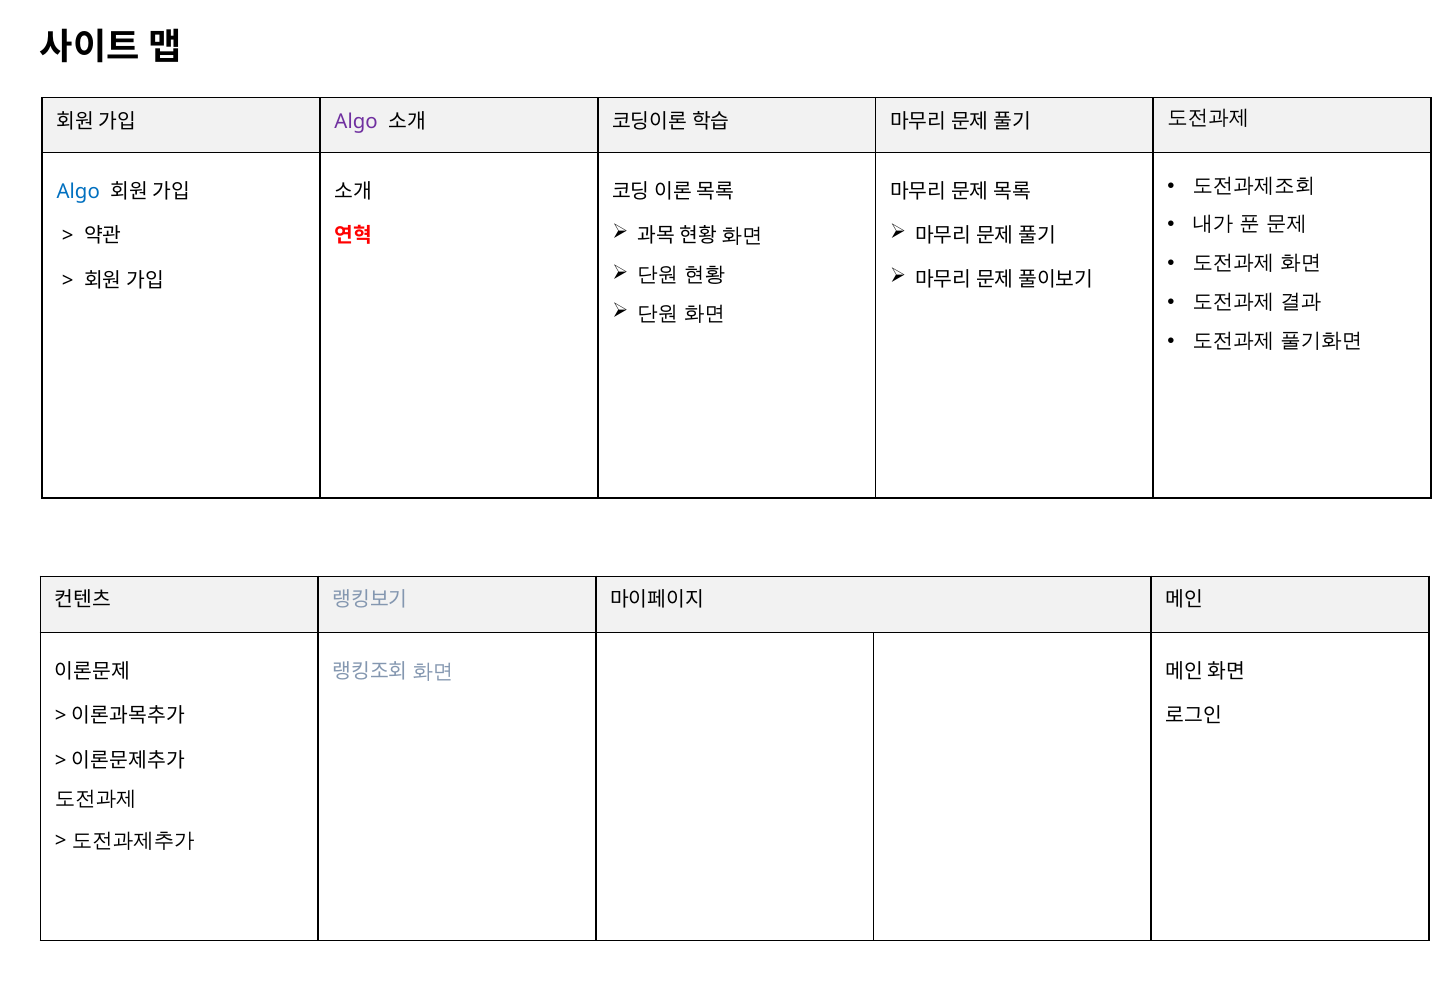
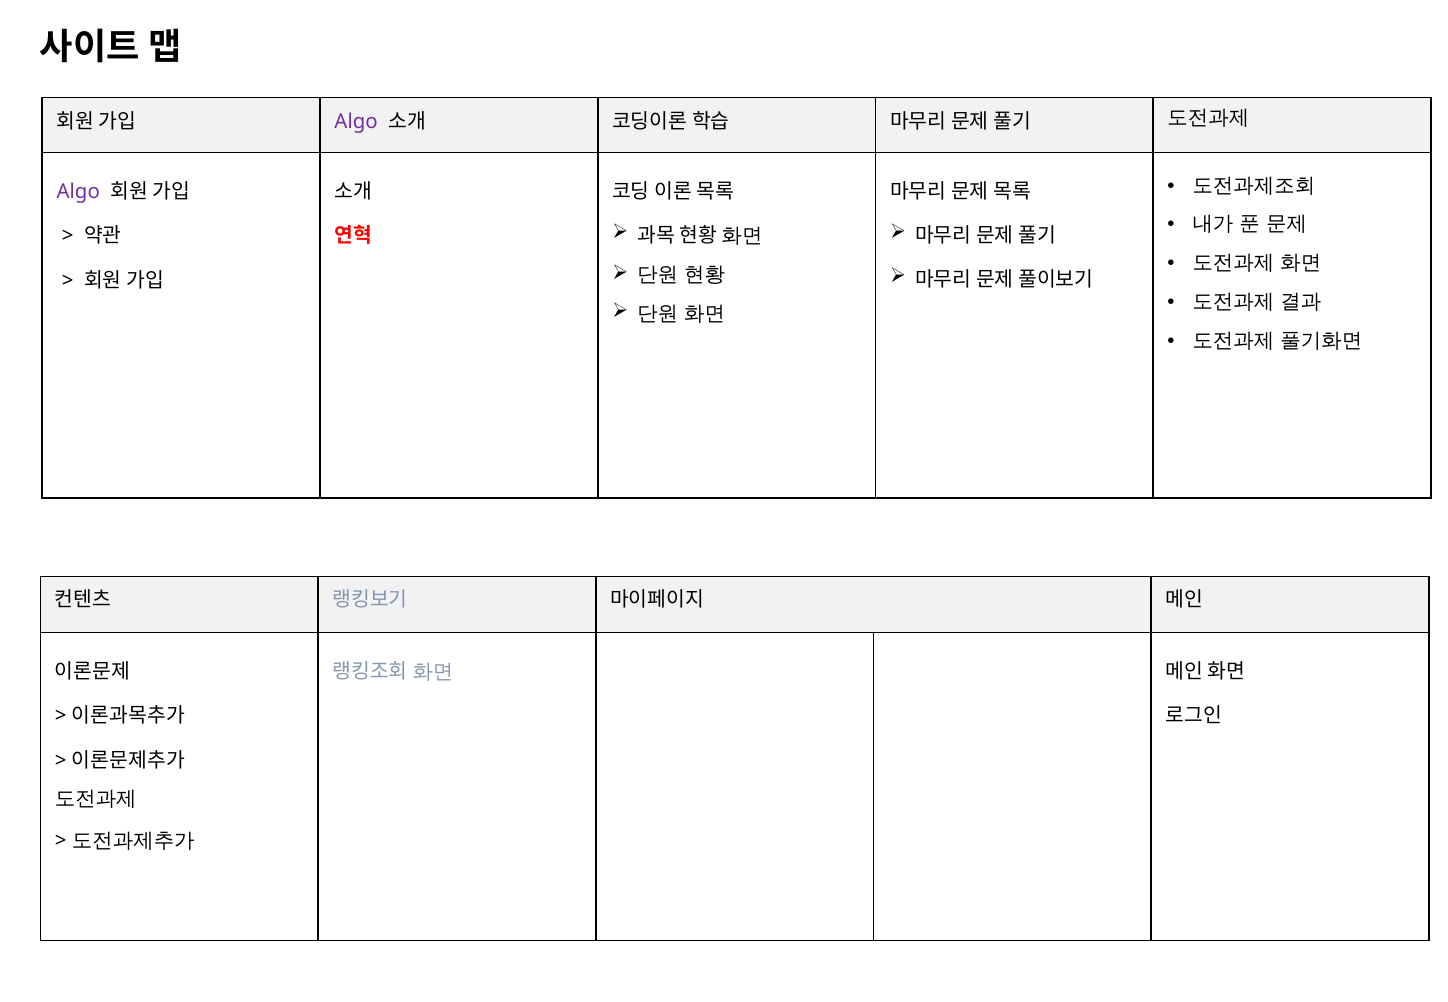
Algo at (78, 192) colour: blue -> purple
